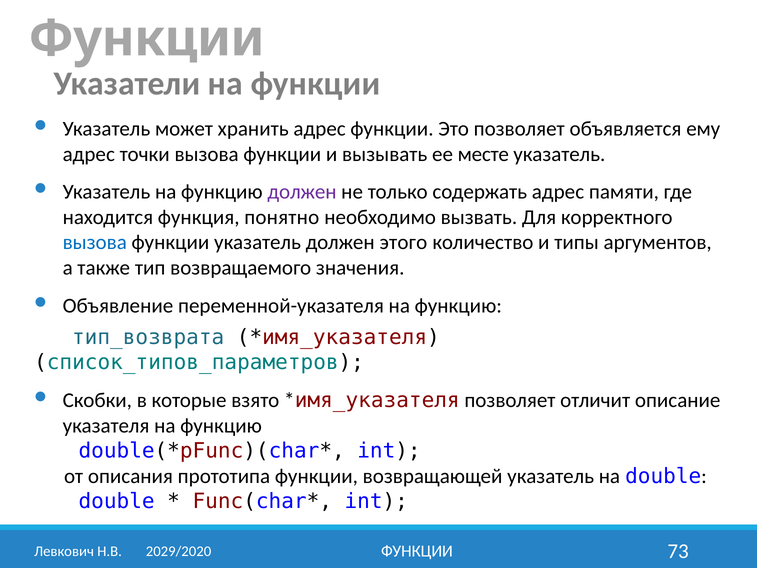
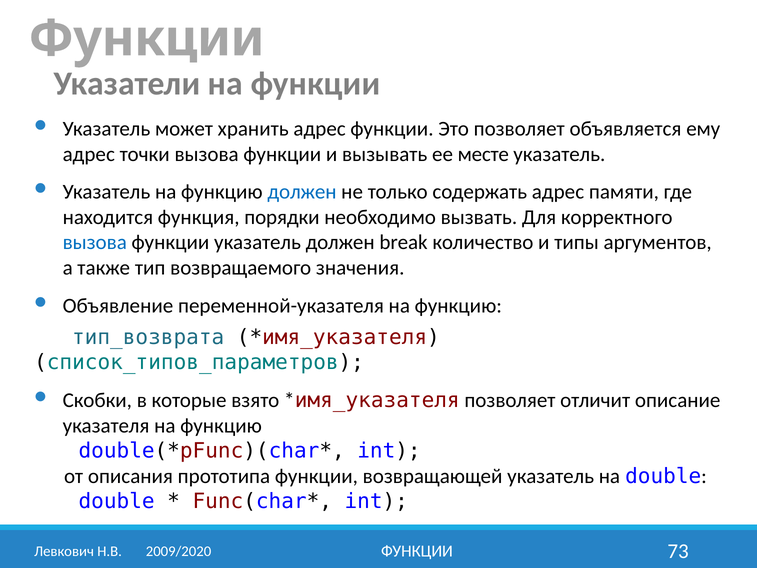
должен at (302, 192) colour: purple -> blue
понятно: понятно -> порядки
этого: этого -> break
2029/2020: 2029/2020 -> 2009/2020
